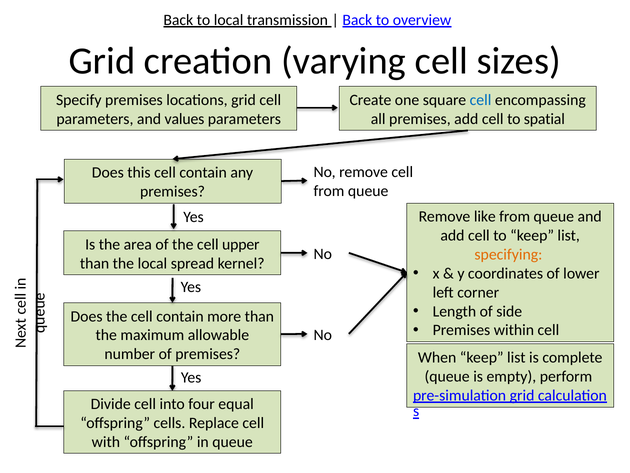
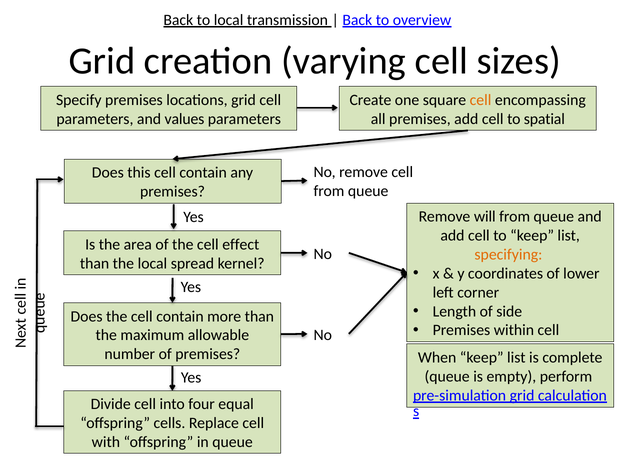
cell at (481, 100) colour: blue -> orange
like: like -> will
upper: upper -> effect
